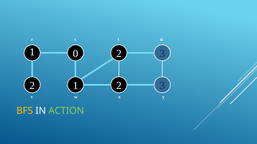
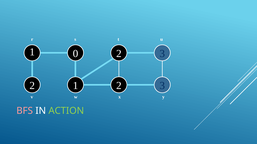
BFS colour: yellow -> pink
